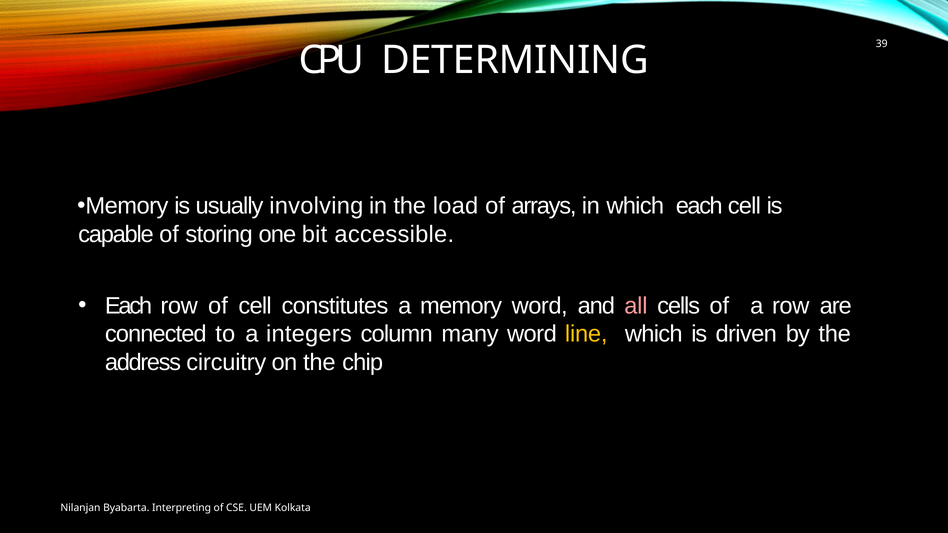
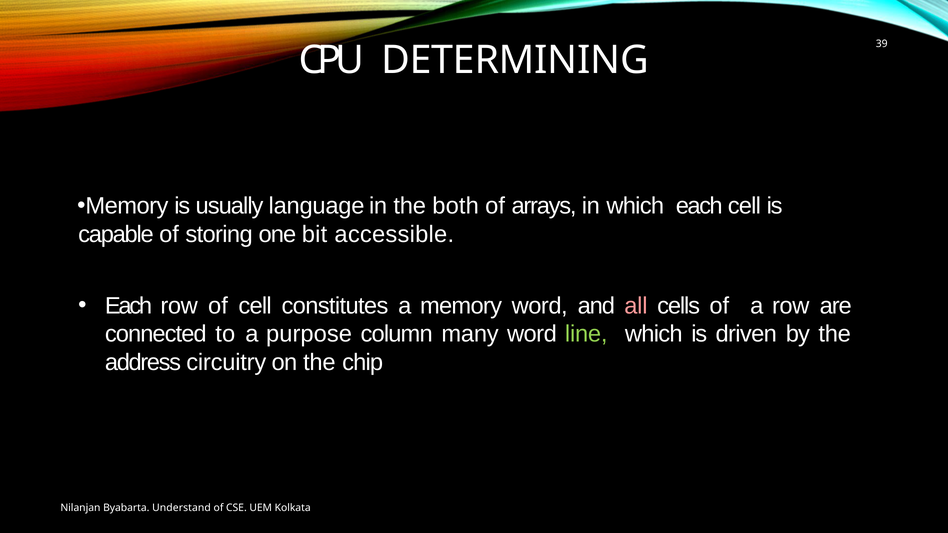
involving: involving -> language
load: load -> both
integers: integers -> purpose
line colour: yellow -> light green
Interpreting: Interpreting -> Understand
